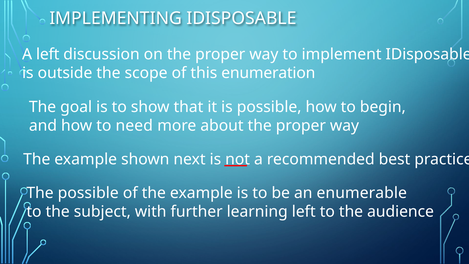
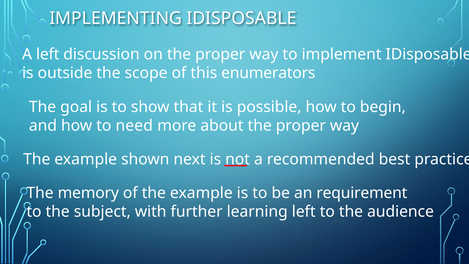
enumeration: enumeration -> enumerators
The possible: possible -> memory
enumerable: enumerable -> requirement
